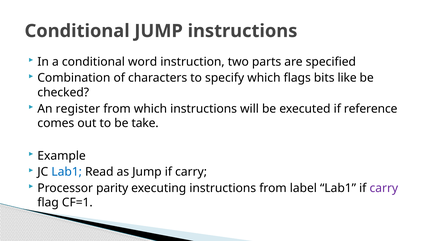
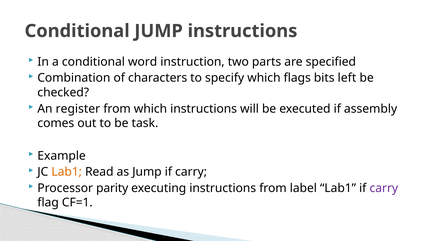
like: like -> left
reference: reference -> assembly
take: take -> task
Lab1 at (67, 172) colour: blue -> orange
